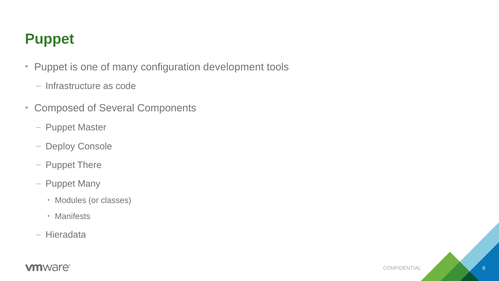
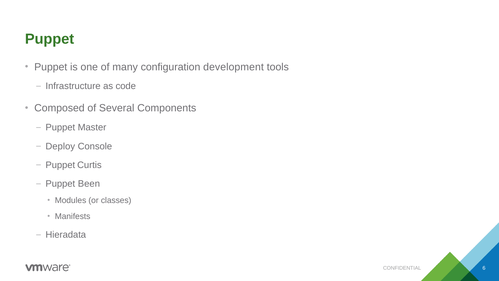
There: There -> Curtis
Puppet Many: Many -> Been
